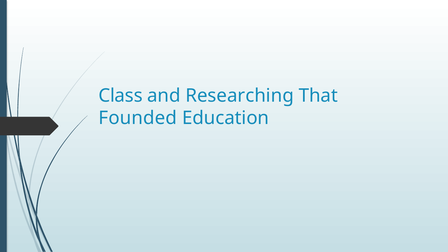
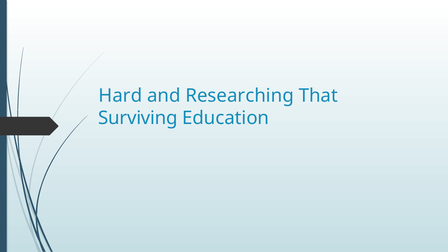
Class: Class -> Hard
Founded: Founded -> Surviving
